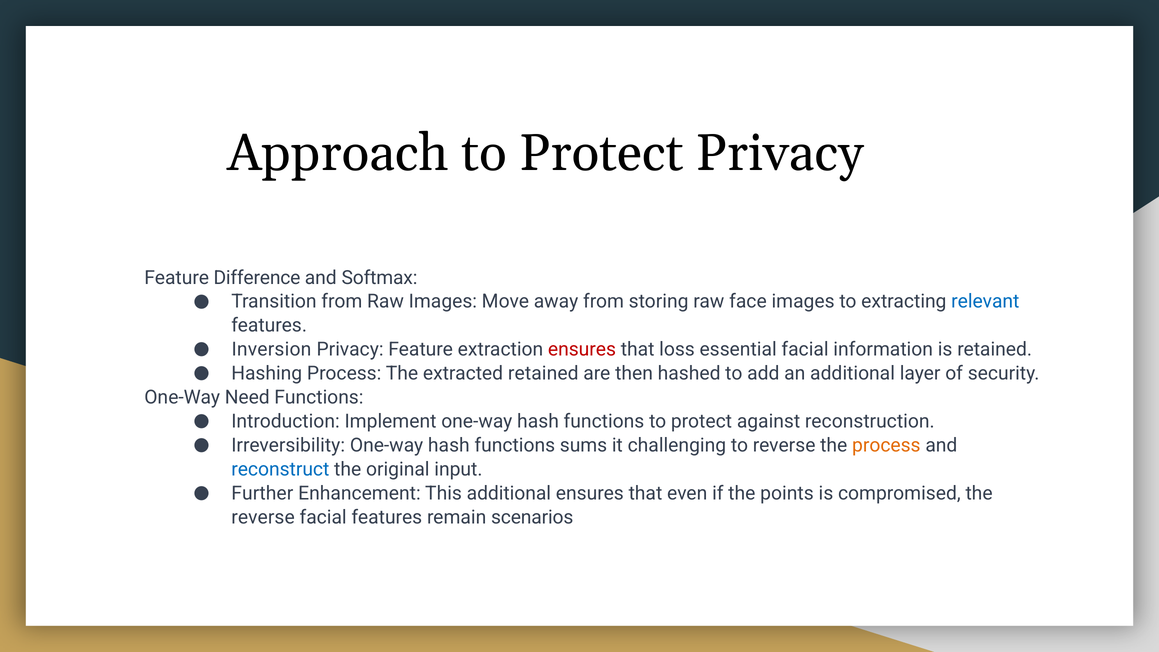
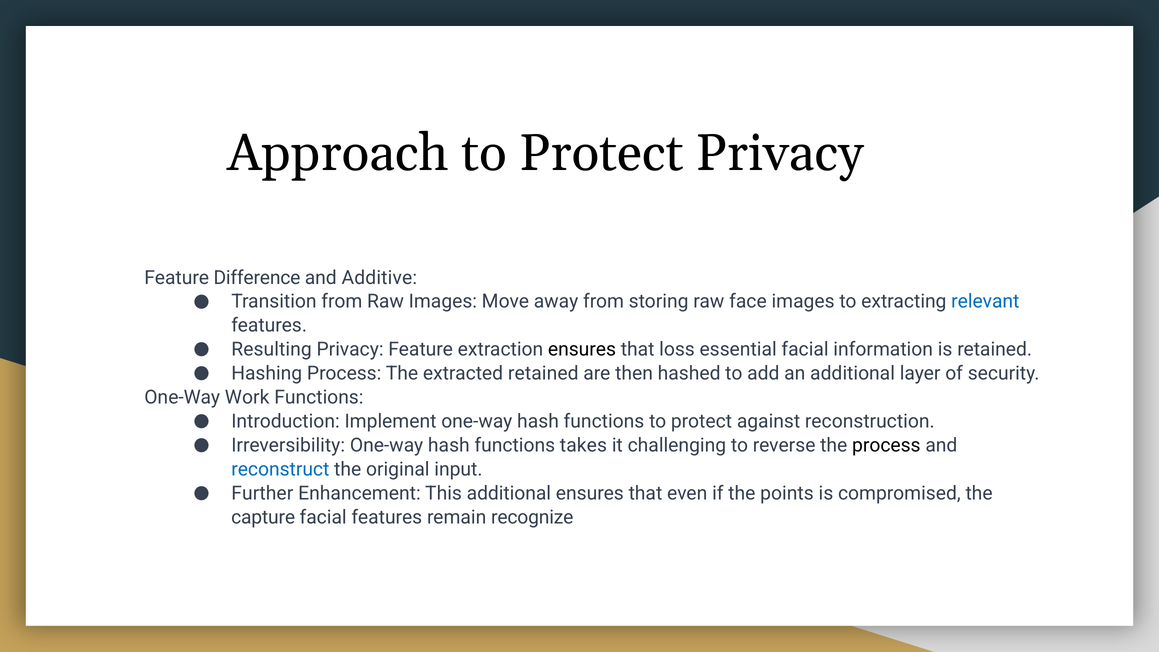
Softmax: Softmax -> Additive
Inversion: Inversion -> Resulting
ensures at (582, 349) colour: red -> black
Need: Need -> Work
sums: sums -> takes
process at (886, 445) colour: orange -> black
reverse at (263, 517): reverse -> capture
scenarios: scenarios -> recognize
